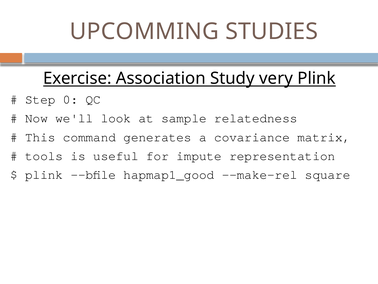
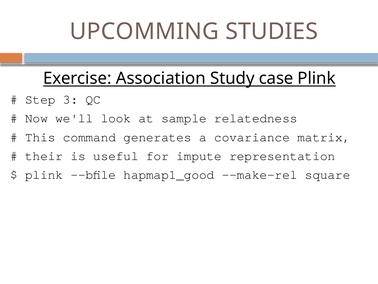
very: very -> case
0: 0 -> 3
tools: tools -> their
